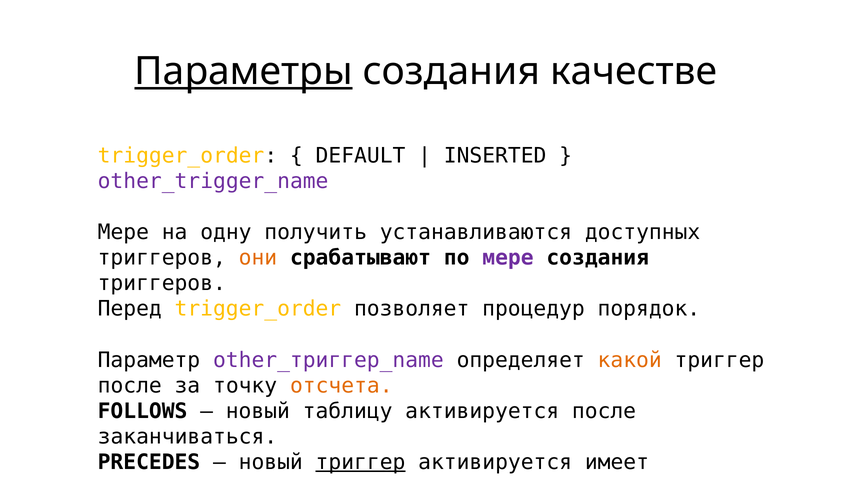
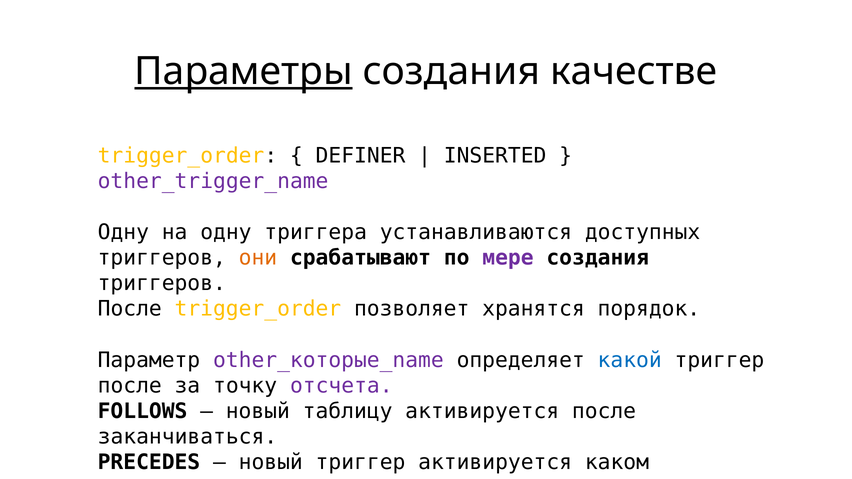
DEFAULT: DEFAULT -> DEFINER
Мере at (123, 232): Мере -> Одну
получить: получить -> триггера
Перед at (130, 309): Перед -> После
процедур: процедур -> хранятся
other_триггер_name: other_триггер_name -> other_которые_name
какой colour: orange -> blue
отсчета colour: orange -> purple
триггер at (361, 462) underline: present -> none
имеет: имеет -> каком
